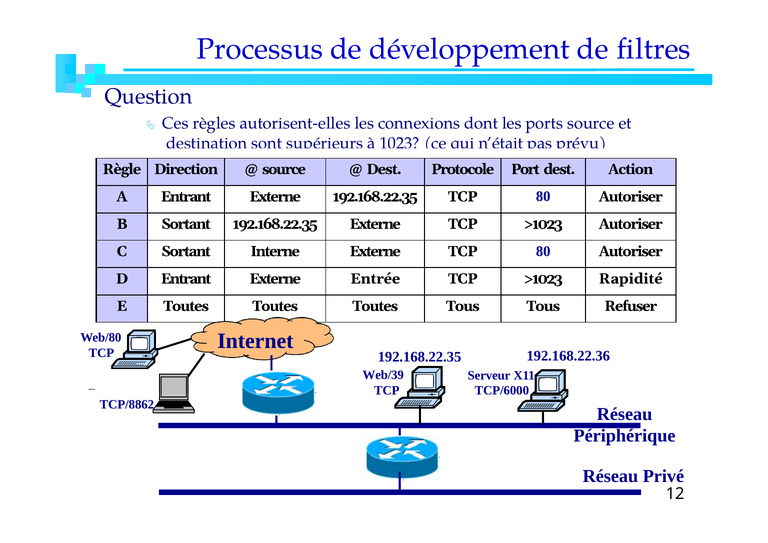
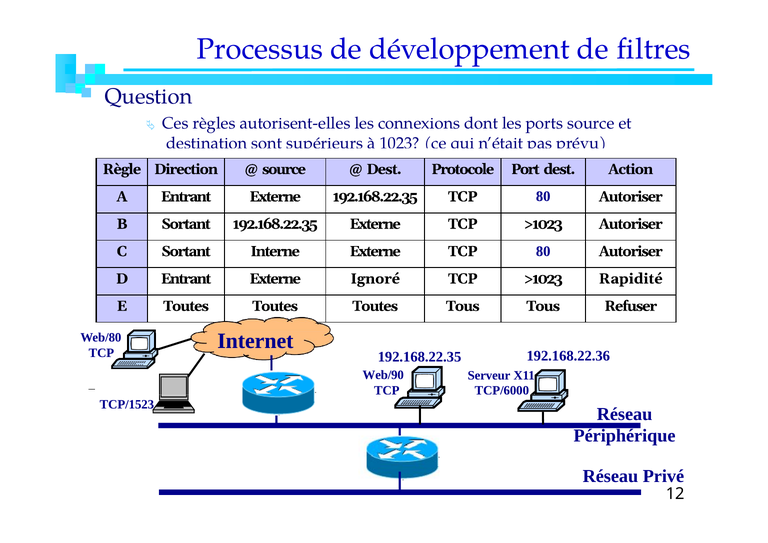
Entrée: Entrée -> Ignoré
Web/39: Web/39 -> Web/90
TCP/8862: TCP/8862 -> TCP/1523
